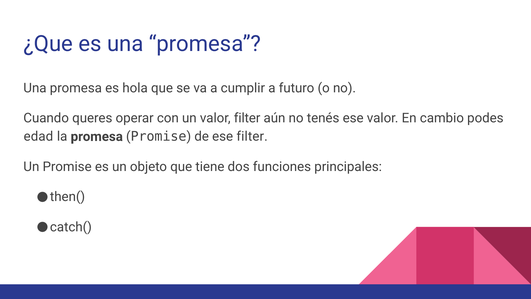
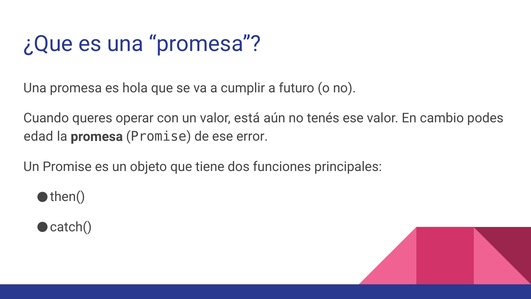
valor filter: filter -> está
ese filter: filter -> error
